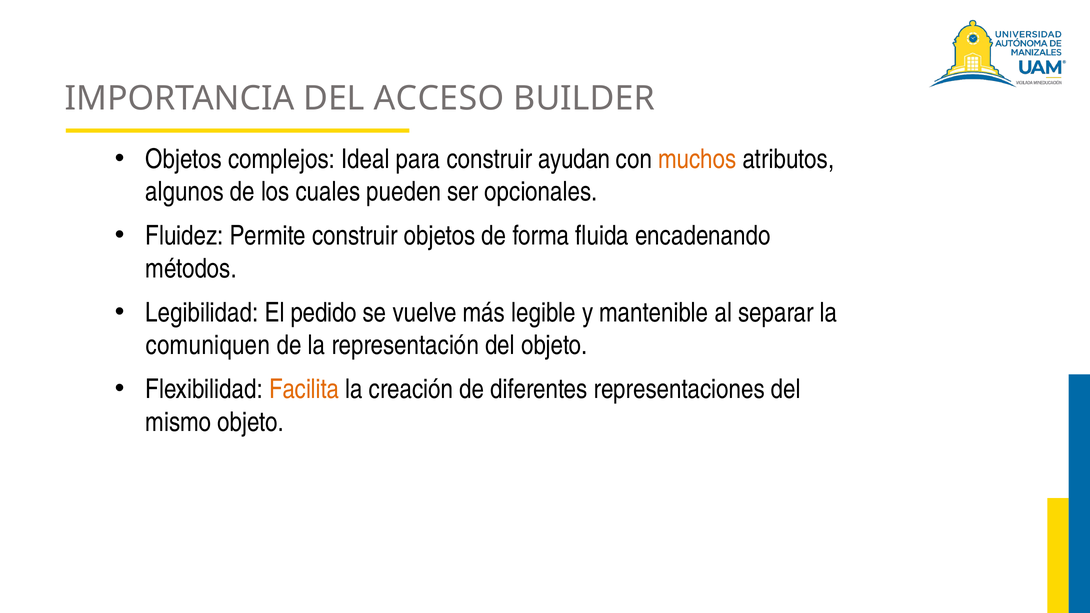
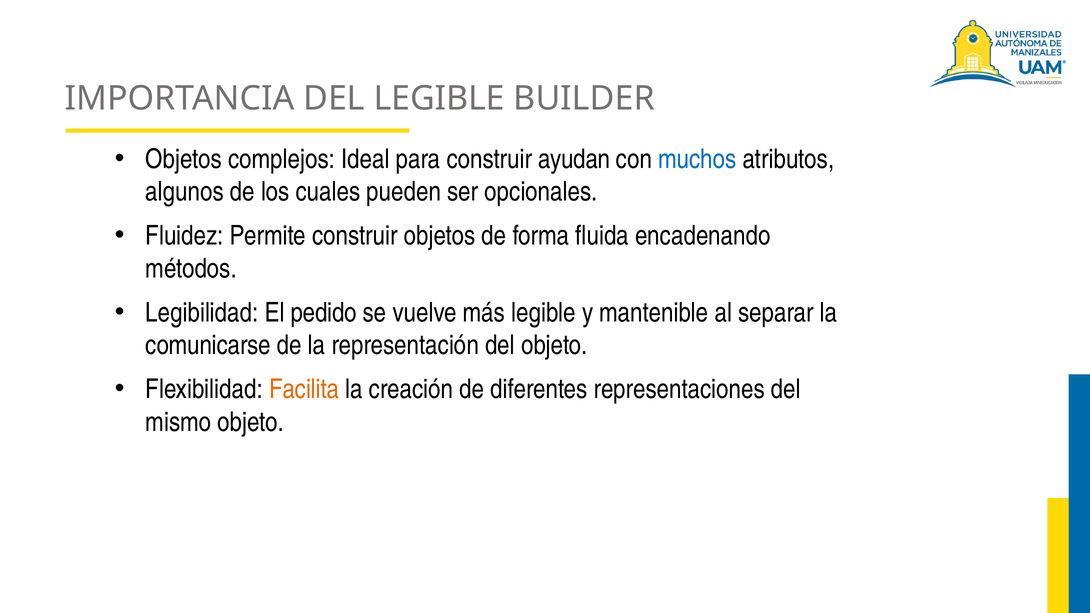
DEL ACCESO: ACCESO -> LEGIBLE
muchos colour: orange -> blue
comuniquen: comuniquen -> comunicarse
